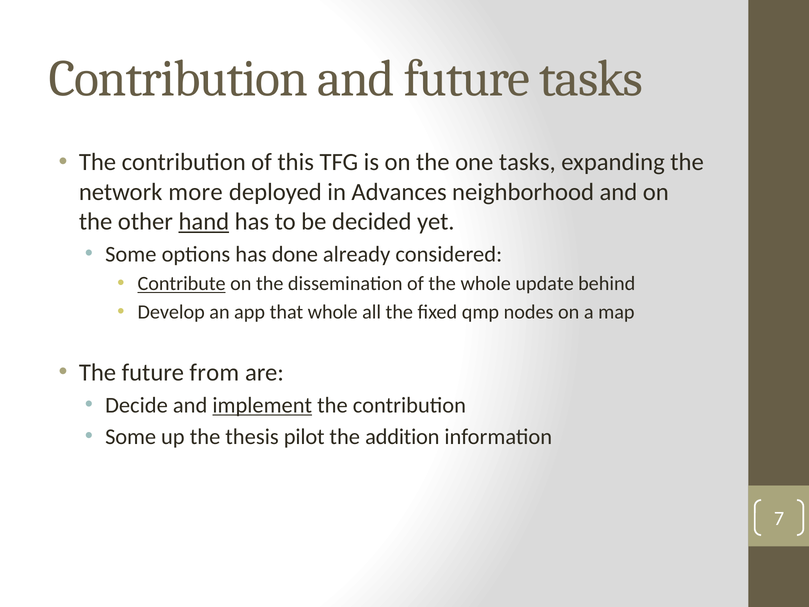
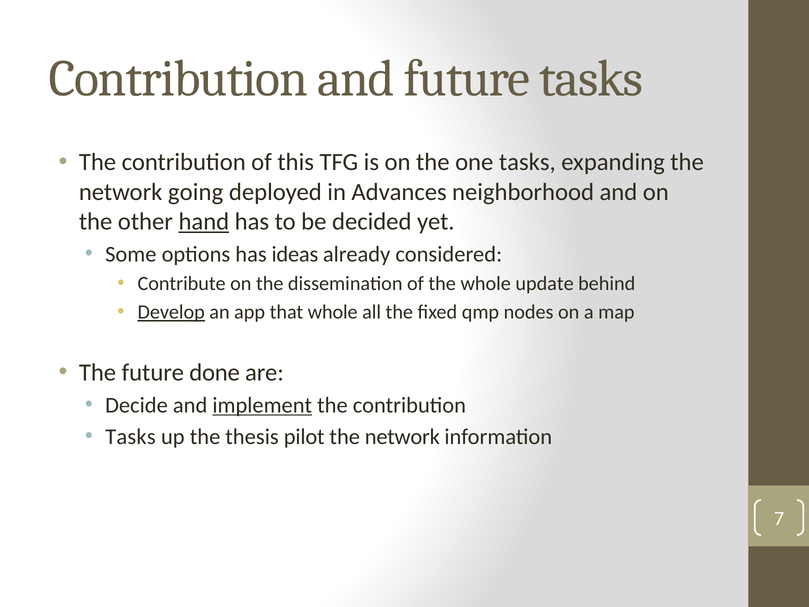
more: more -> going
done: done -> ideas
Contribute underline: present -> none
Develop underline: none -> present
from: from -> done
Some at (131, 437): Some -> Tasks
addition at (402, 437): addition -> network
